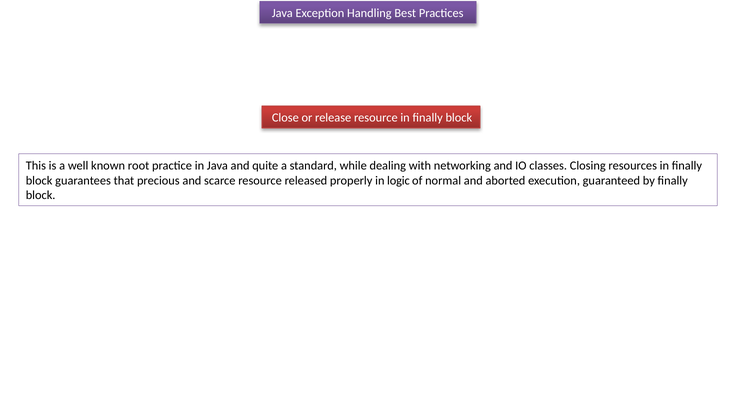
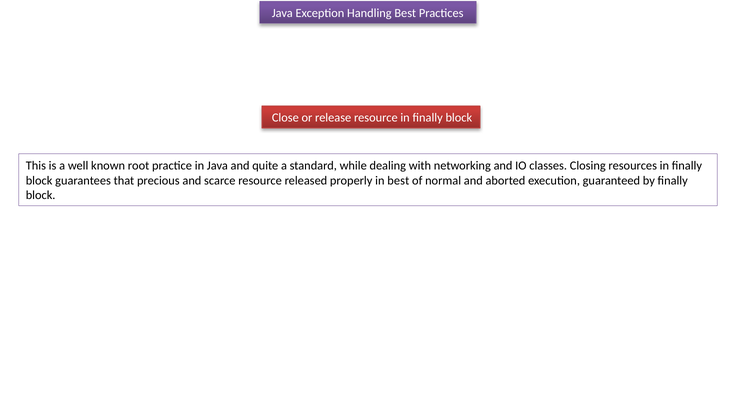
in logic: logic -> best
